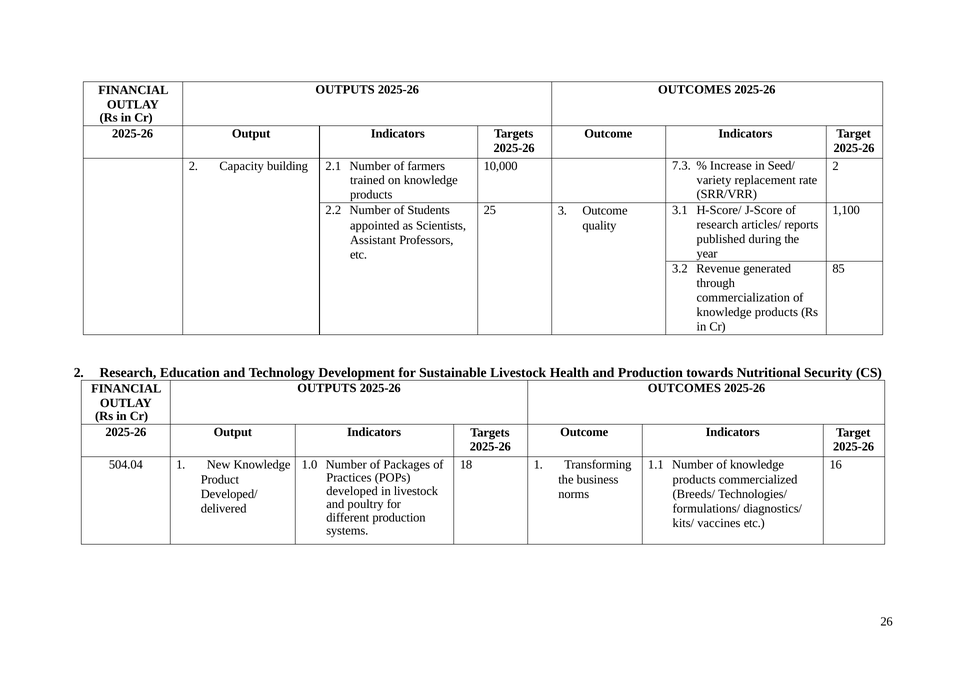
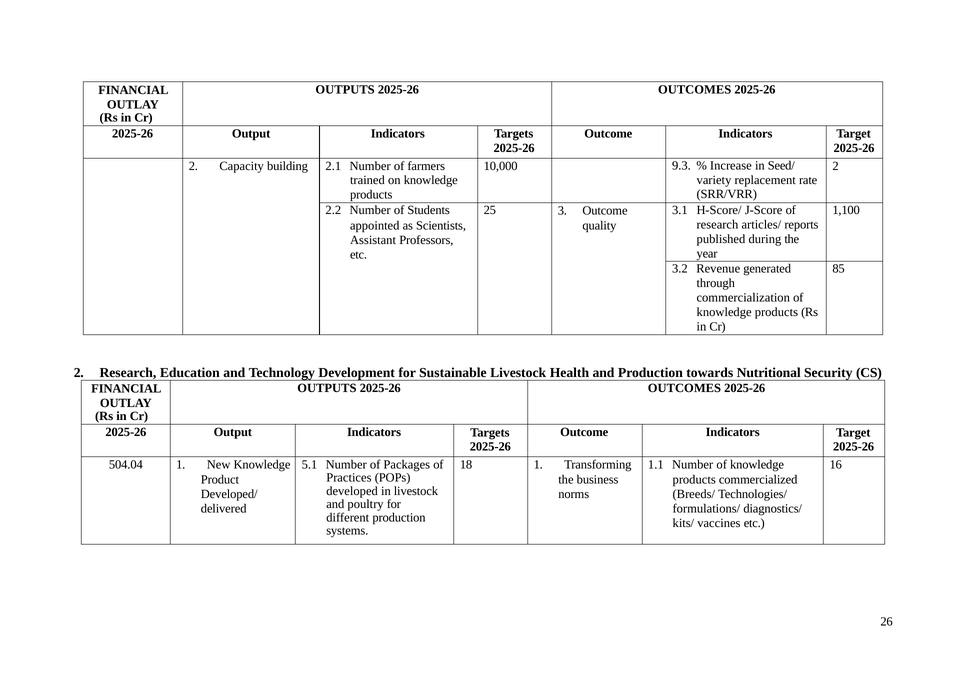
7.3: 7.3 -> 9.3
1.0: 1.0 -> 5.1
